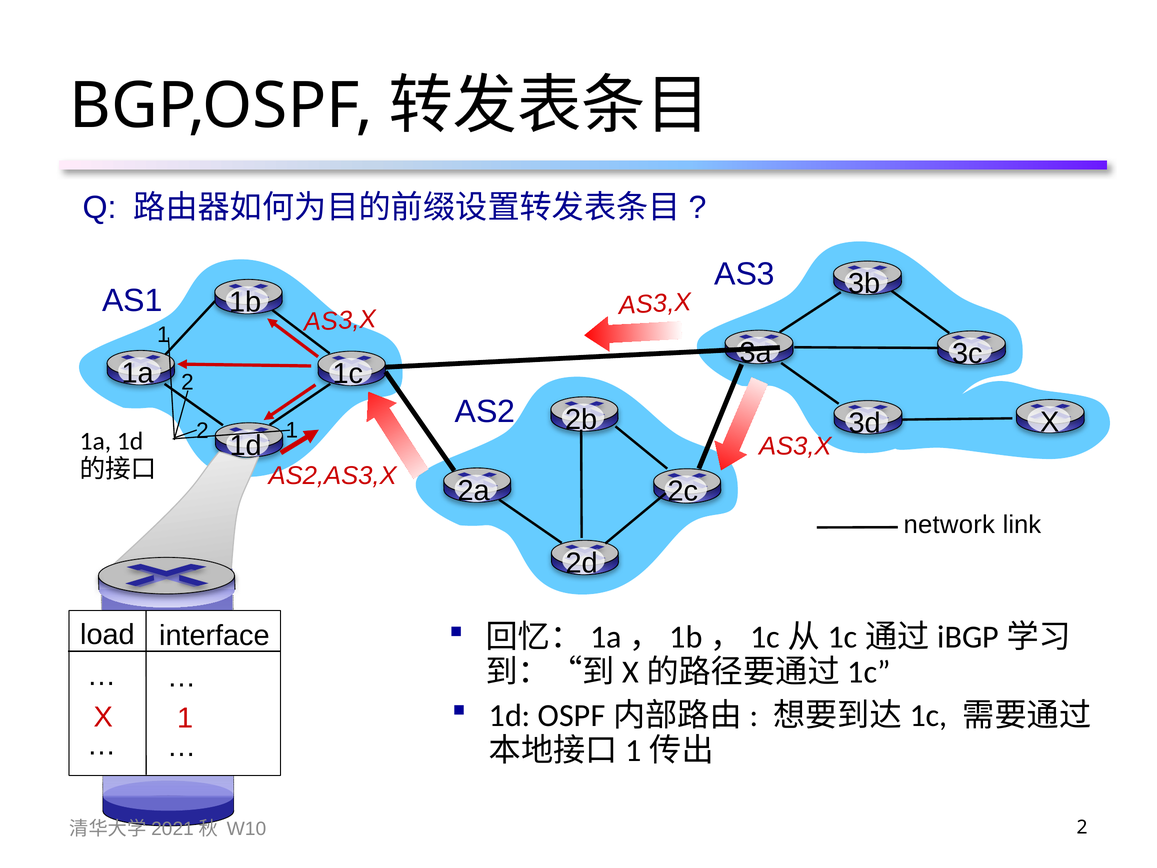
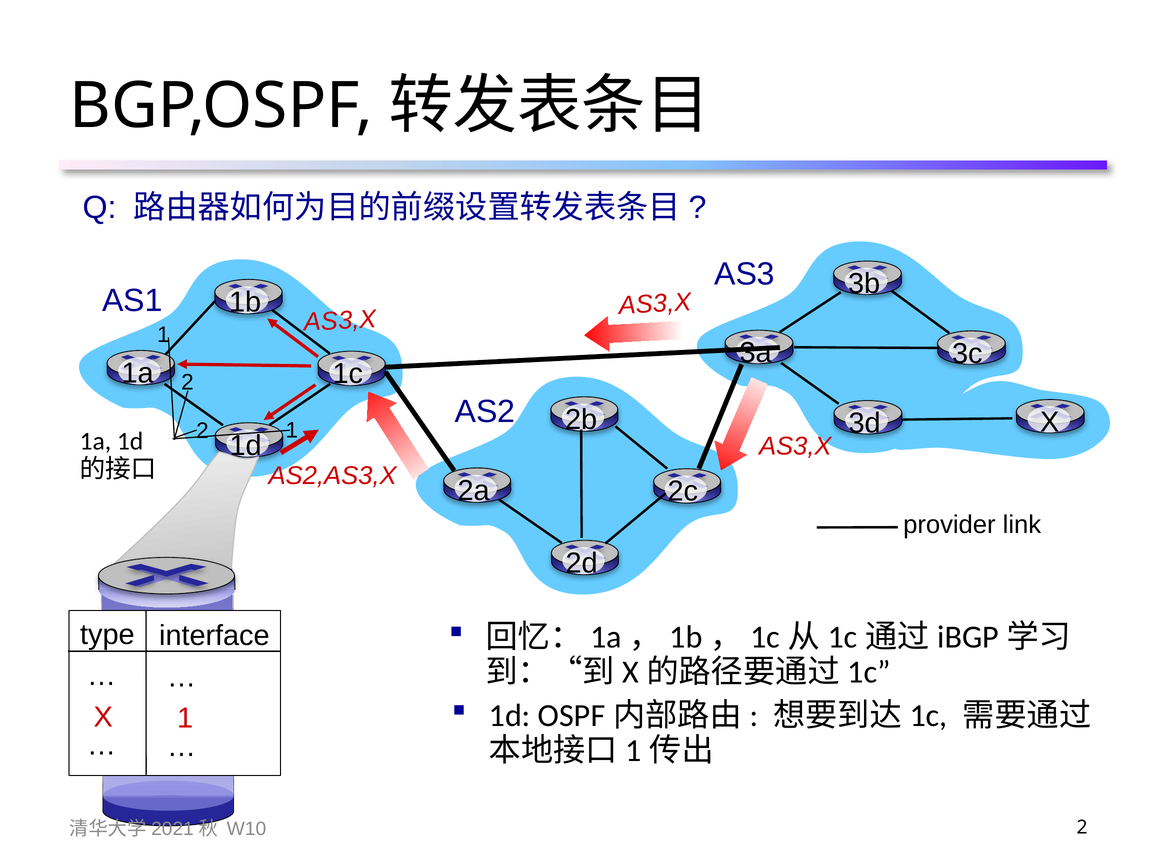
network: network -> provider
load: load -> type
